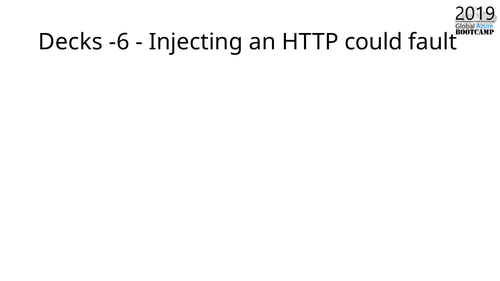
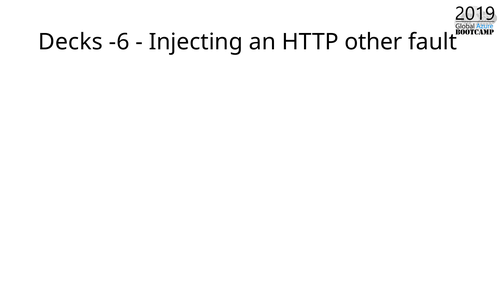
could: could -> other
